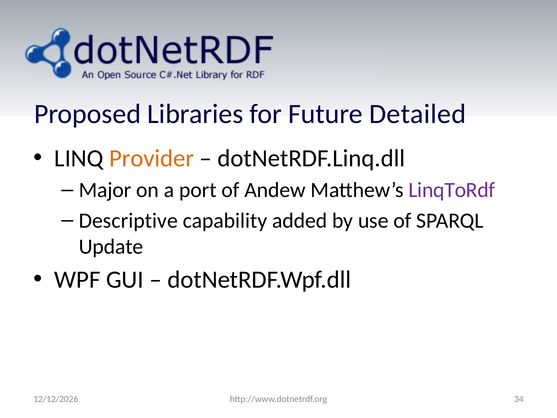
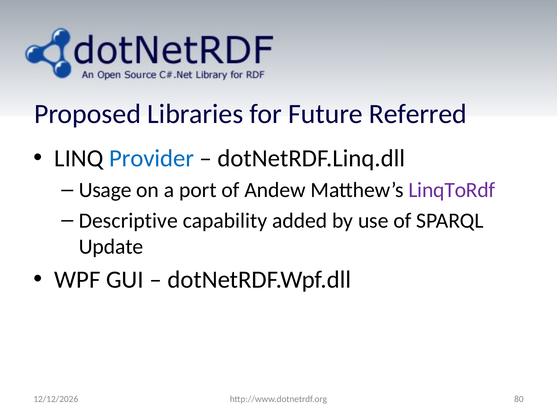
Detailed: Detailed -> Referred
Provider colour: orange -> blue
Major: Major -> Usage
34: 34 -> 80
